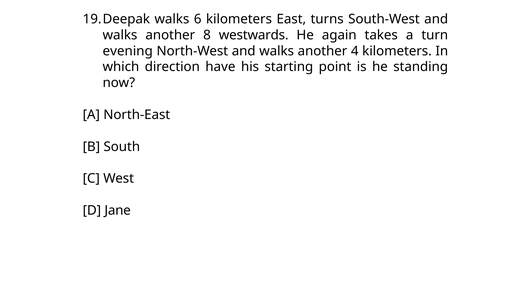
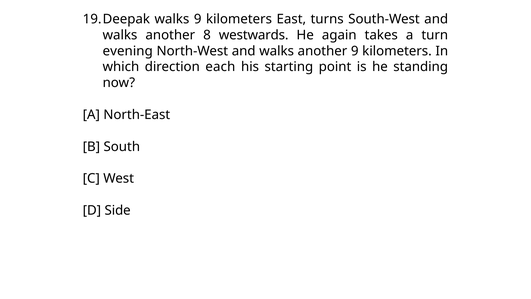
walks 6: 6 -> 9
another 4: 4 -> 9
have: have -> each
Jane: Jane -> Side
